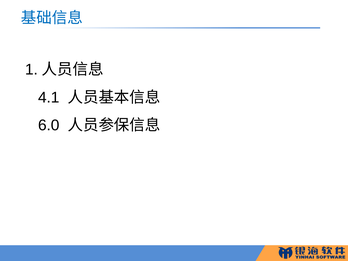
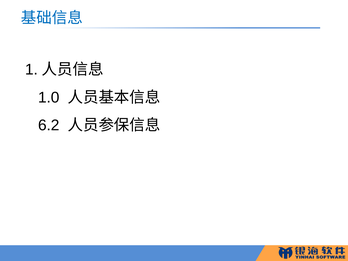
4.1: 4.1 -> 1.0
6.0: 6.0 -> 6.2
